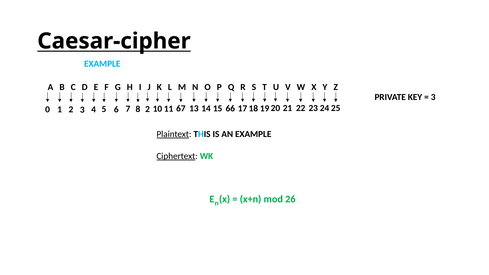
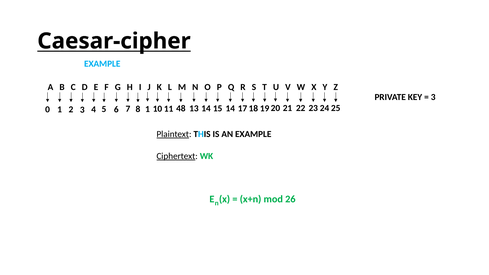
8 2: 2 -> 1
67: 67 -> 48
15 66: 66 -> 14
